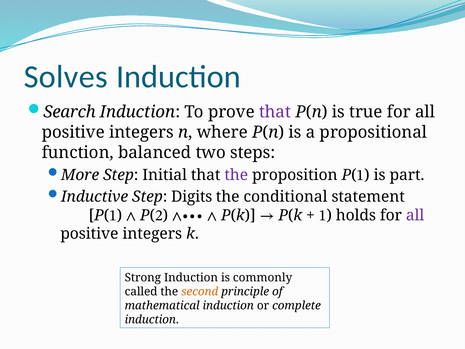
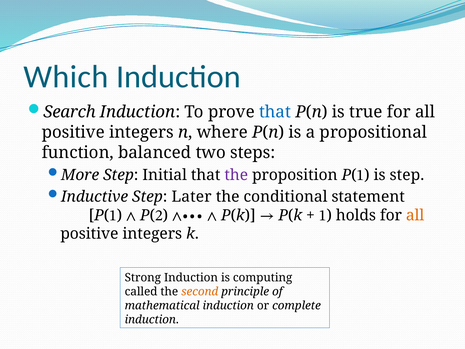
Solves: Solves -> Which
that at (275, 112) colour: purple -> blue
is part: part -> step
Digits: Digits -> Later
all at (415, 215) colour: purple -> orange
commonly: commonly -> computing
